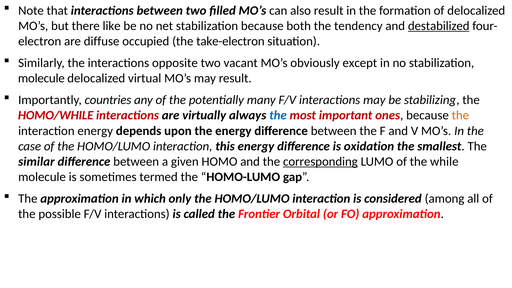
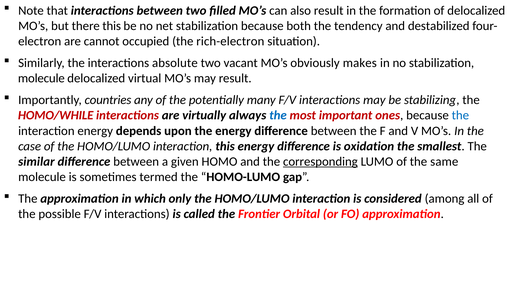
there like: like -> this
destabilized underline: present -> none
diffuse: diffuse -> cannot
take-electron: take-electron -> rich-electron
opposite: opposite -> absolute
except: except -> makes
the at (460, 115) colour: orange -> blue
while: while -> same
